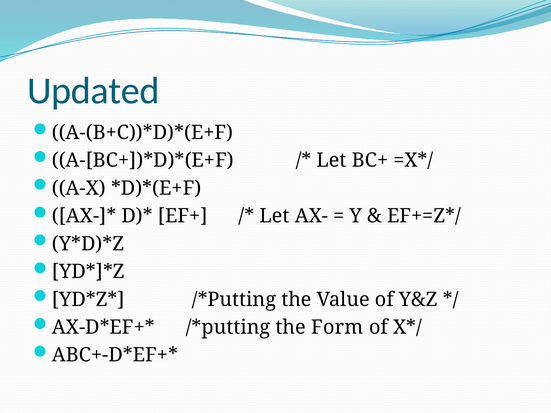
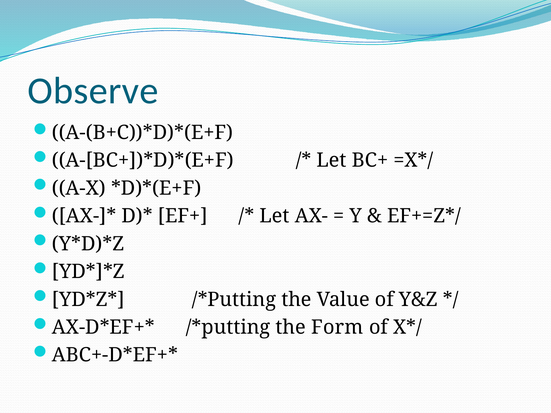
Updated: Updated -> Observe
